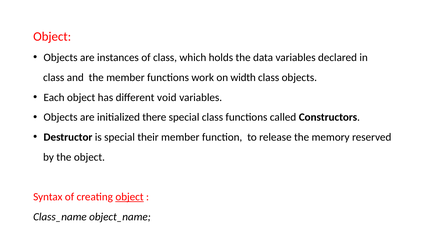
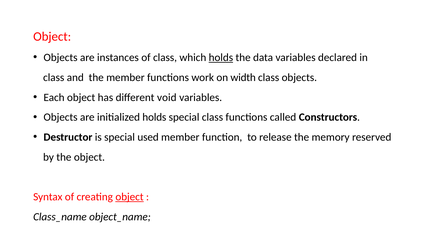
holds at (221, 58) underline: none -> present
initialized there: there -> holds
their: their -> used
